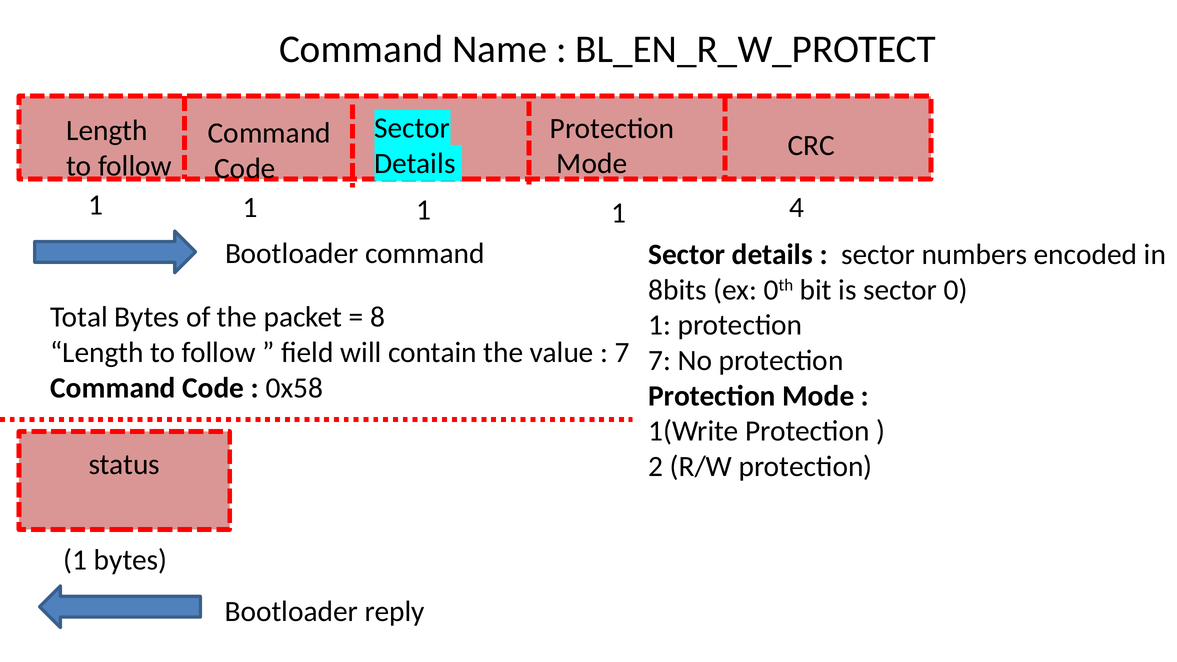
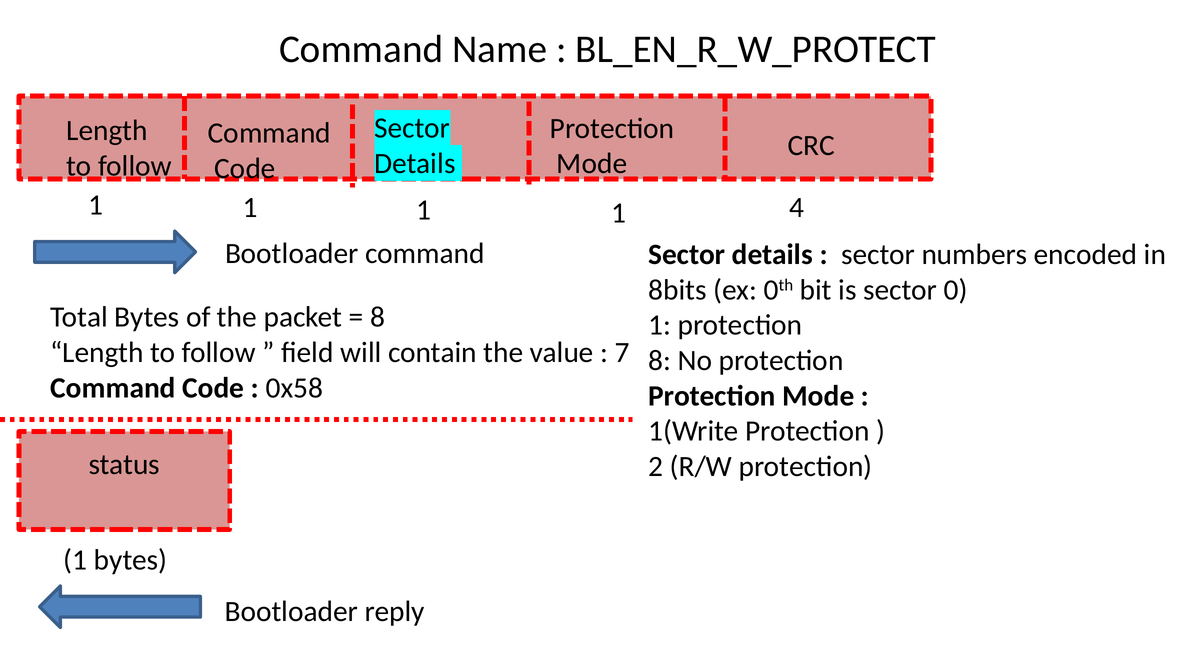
7 at (660, 361): 7 -> 8
